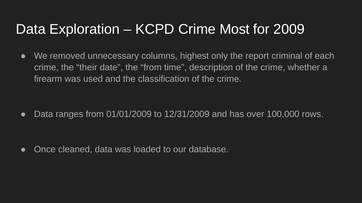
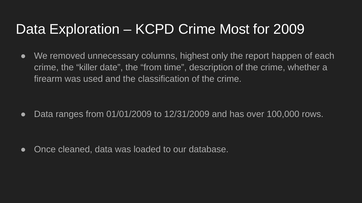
criminal: criminal -> happen
their: their -> killer
